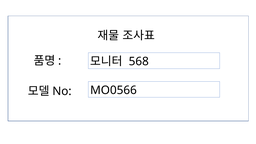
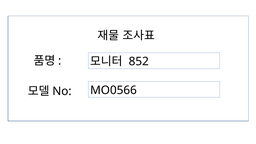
568: 568 -> 852
